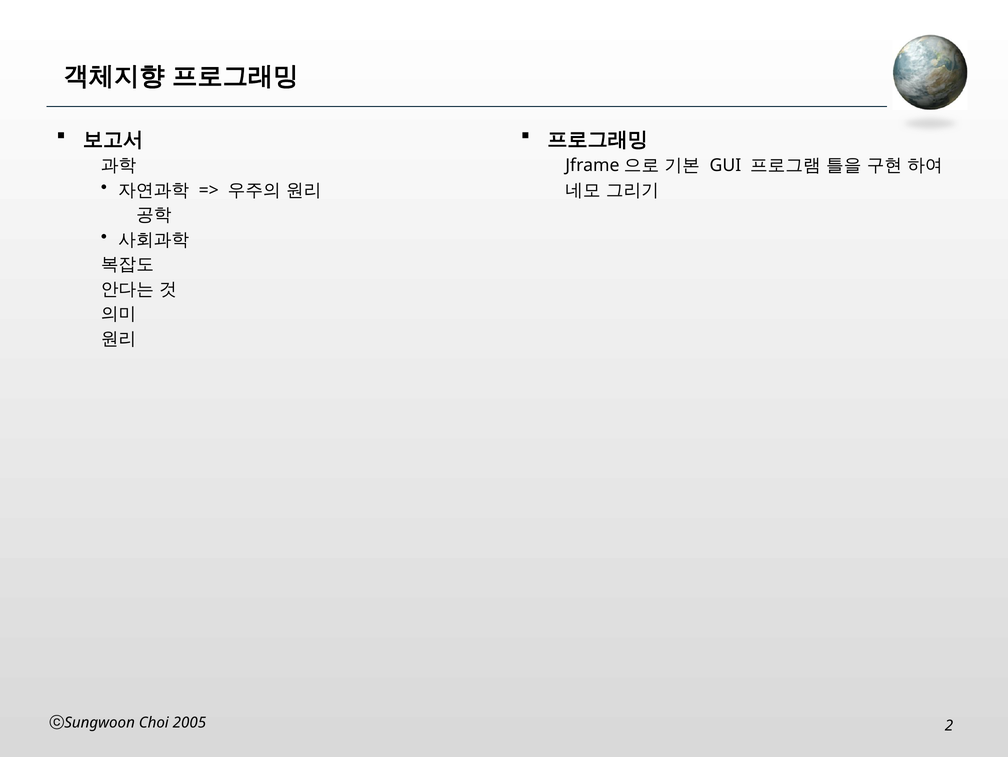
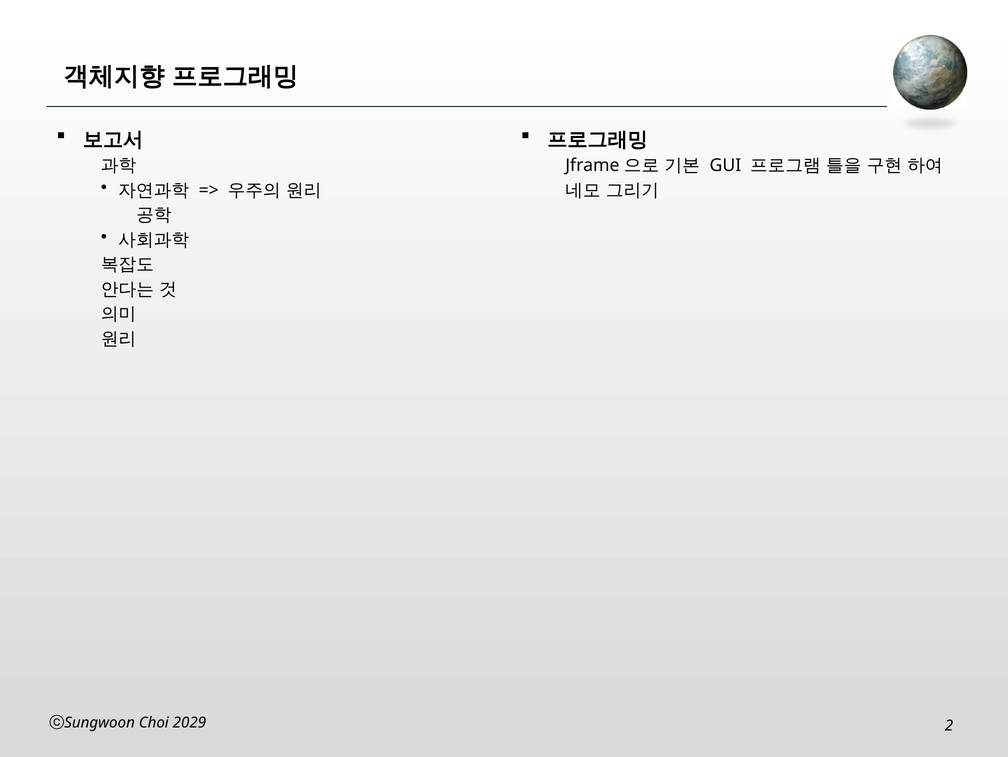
2005: 2005 -> 2029
